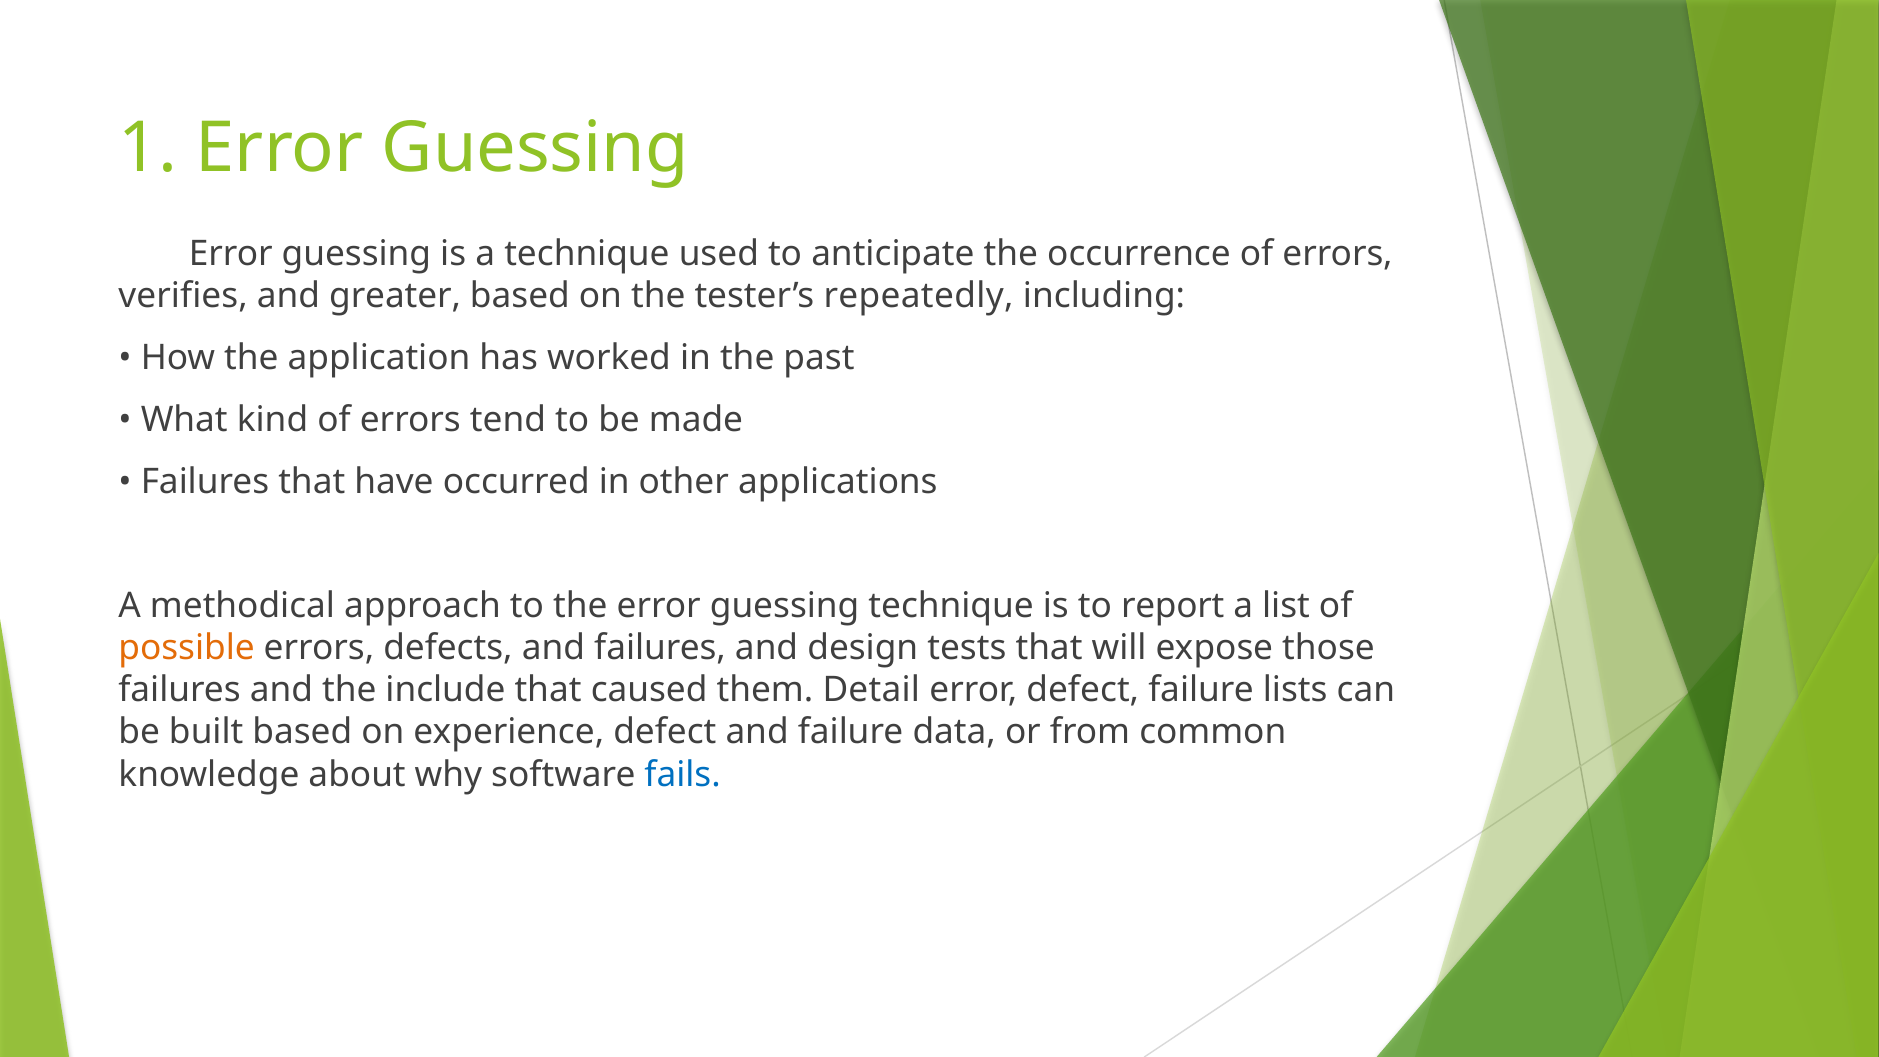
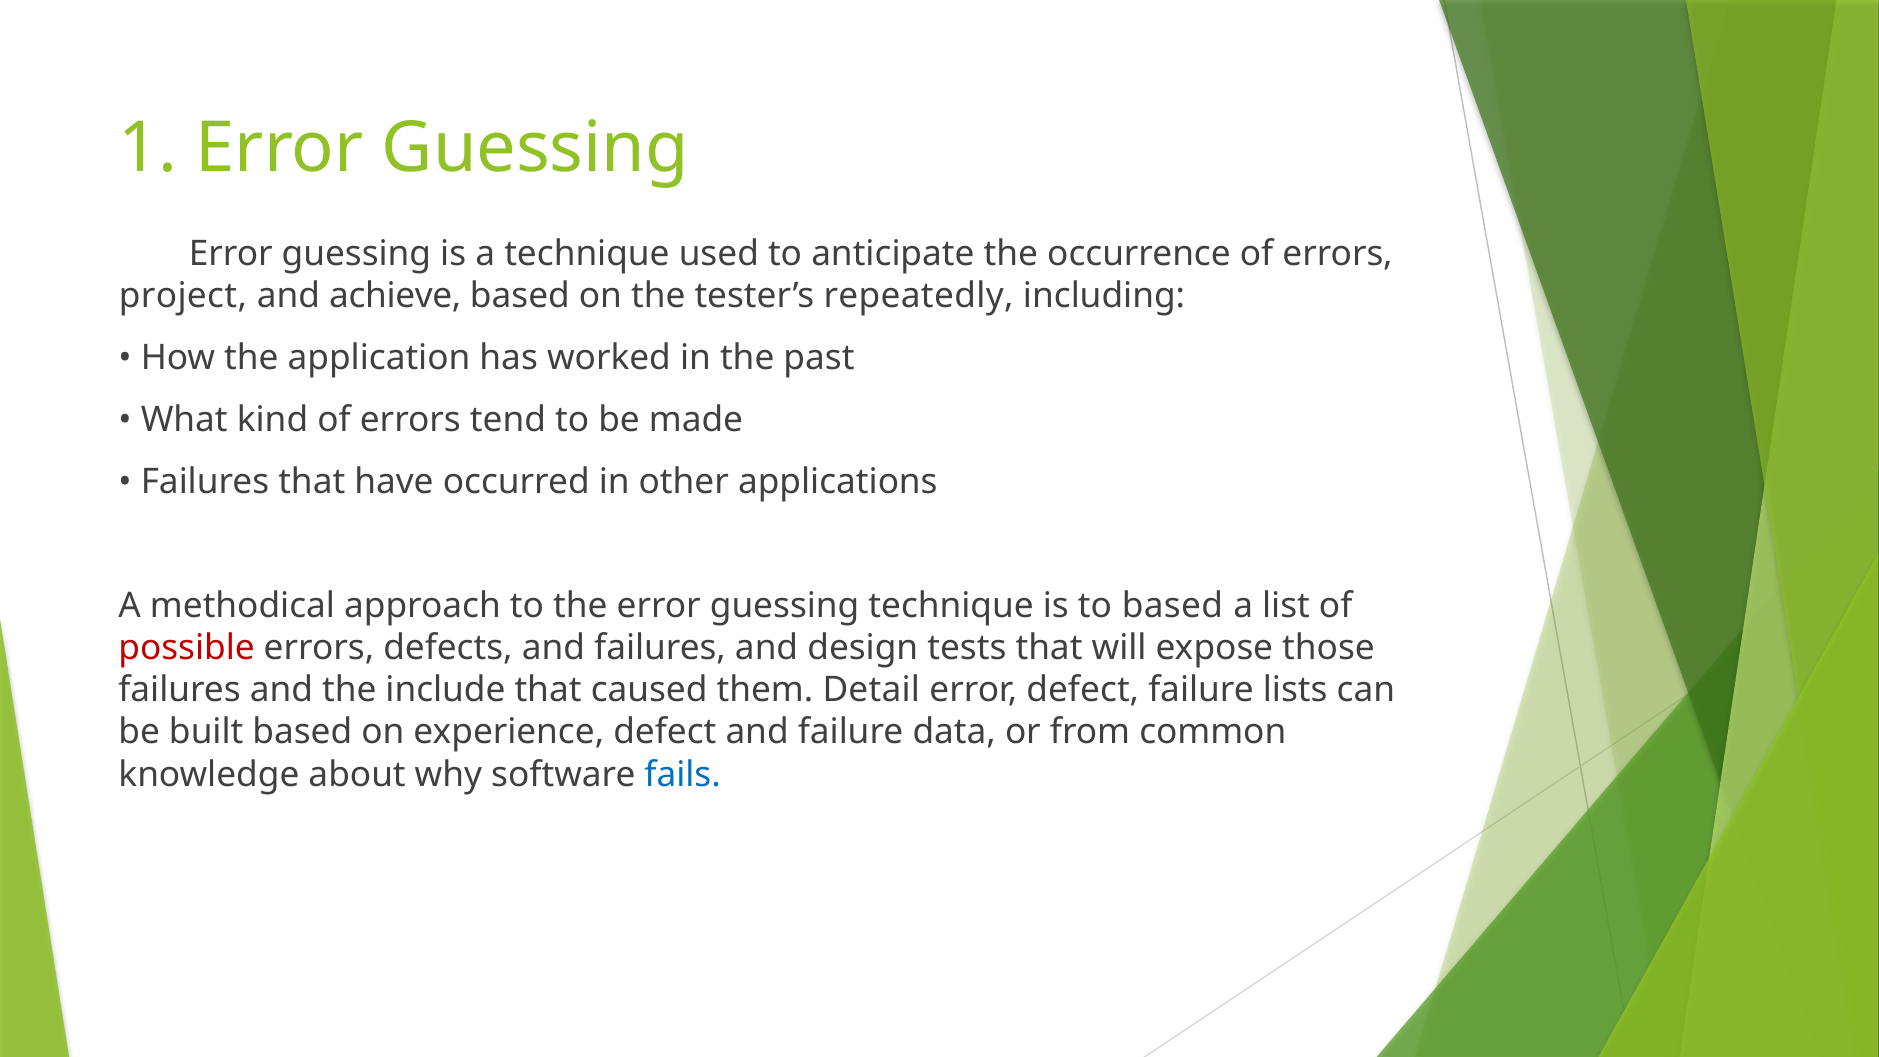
verifies: verifies -> project
greater: greater -> achieve
to report: report -> based
possible colour: orange -> red
